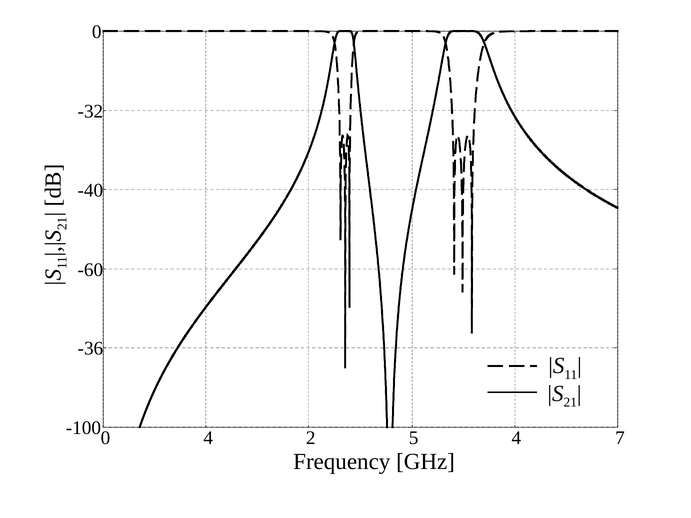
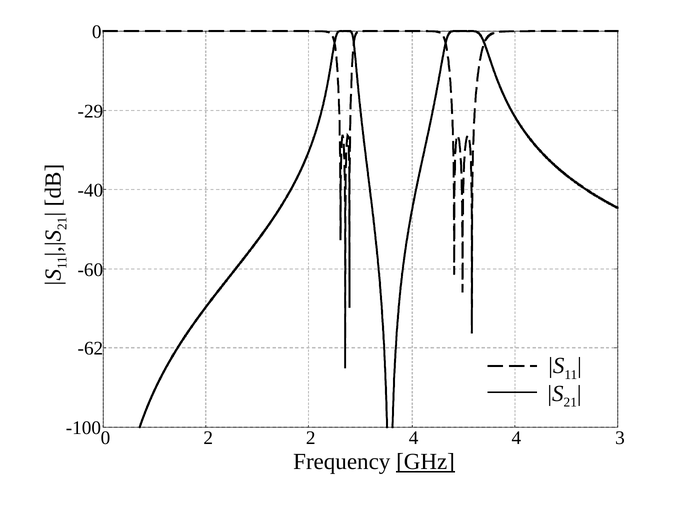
-32: -32 -> -29
-36: -36 -> -62
0 4: 4 -> 2
2 5: 5 -> 4
7: 7 -> 3
GHz underline: none -> present
